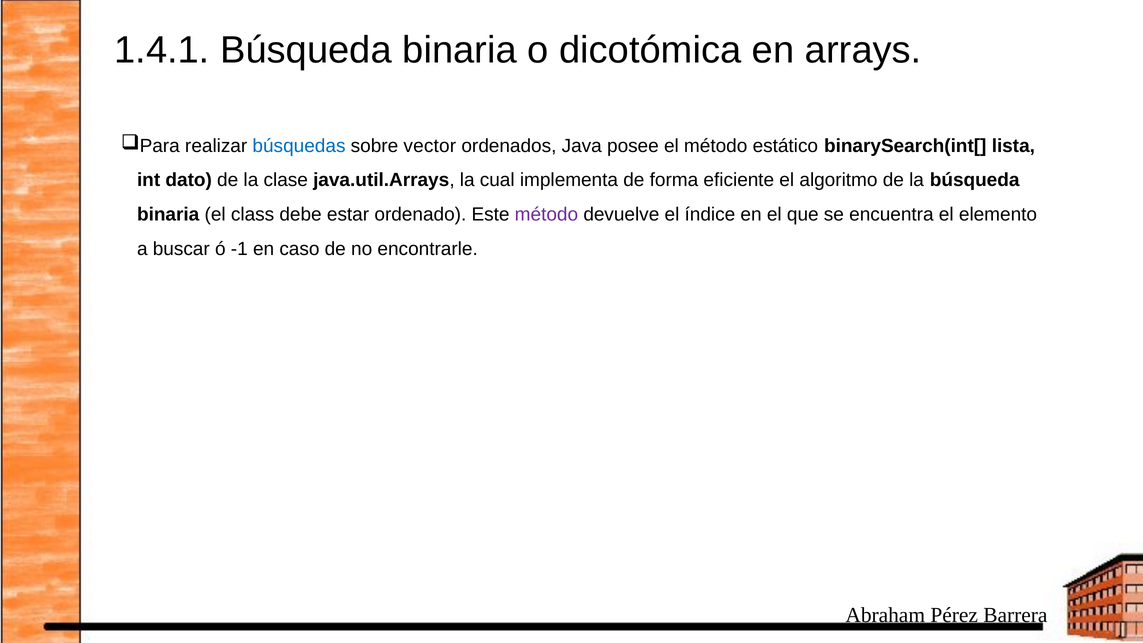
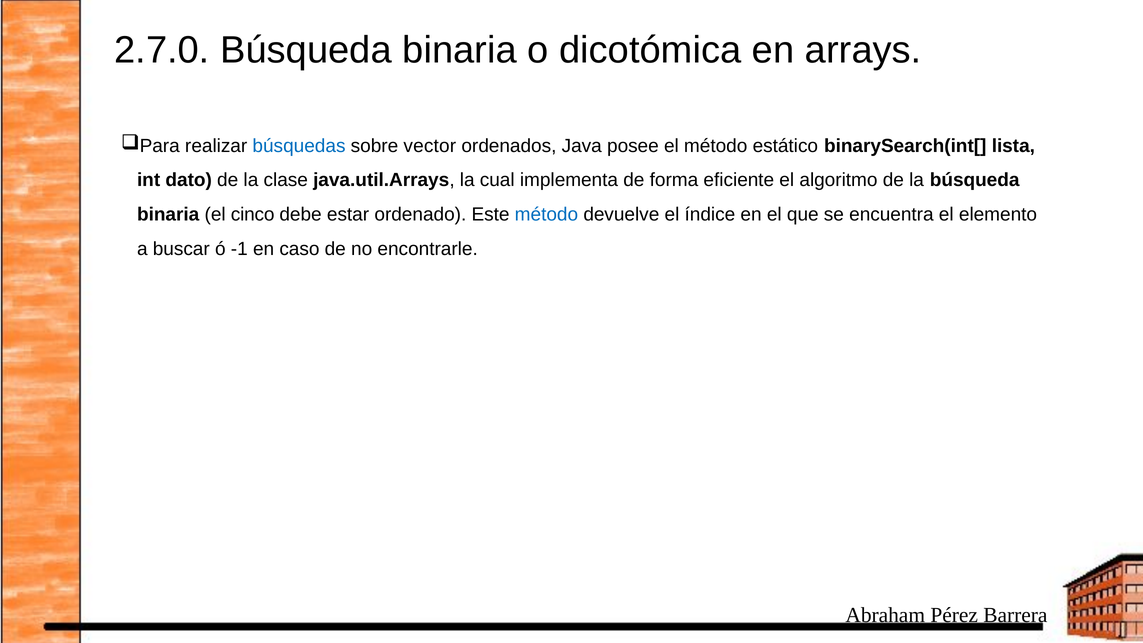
1.4.1: 1.4.1 -> 2.7.0
class: class -> cinco
método at (546, 214) colour: purple -> blue
